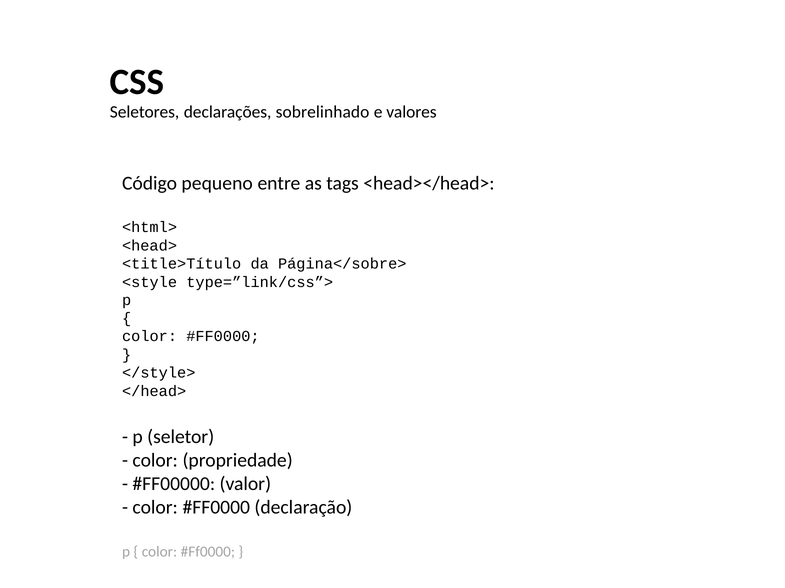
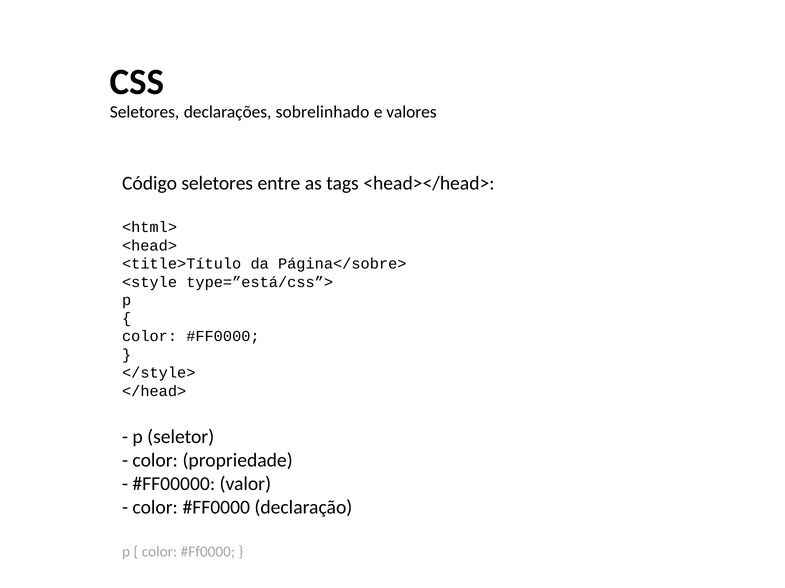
Código pequeno: pequeno -> seletores
type=”link/css”>: type=”link/css”> -> type=”está/css”>
